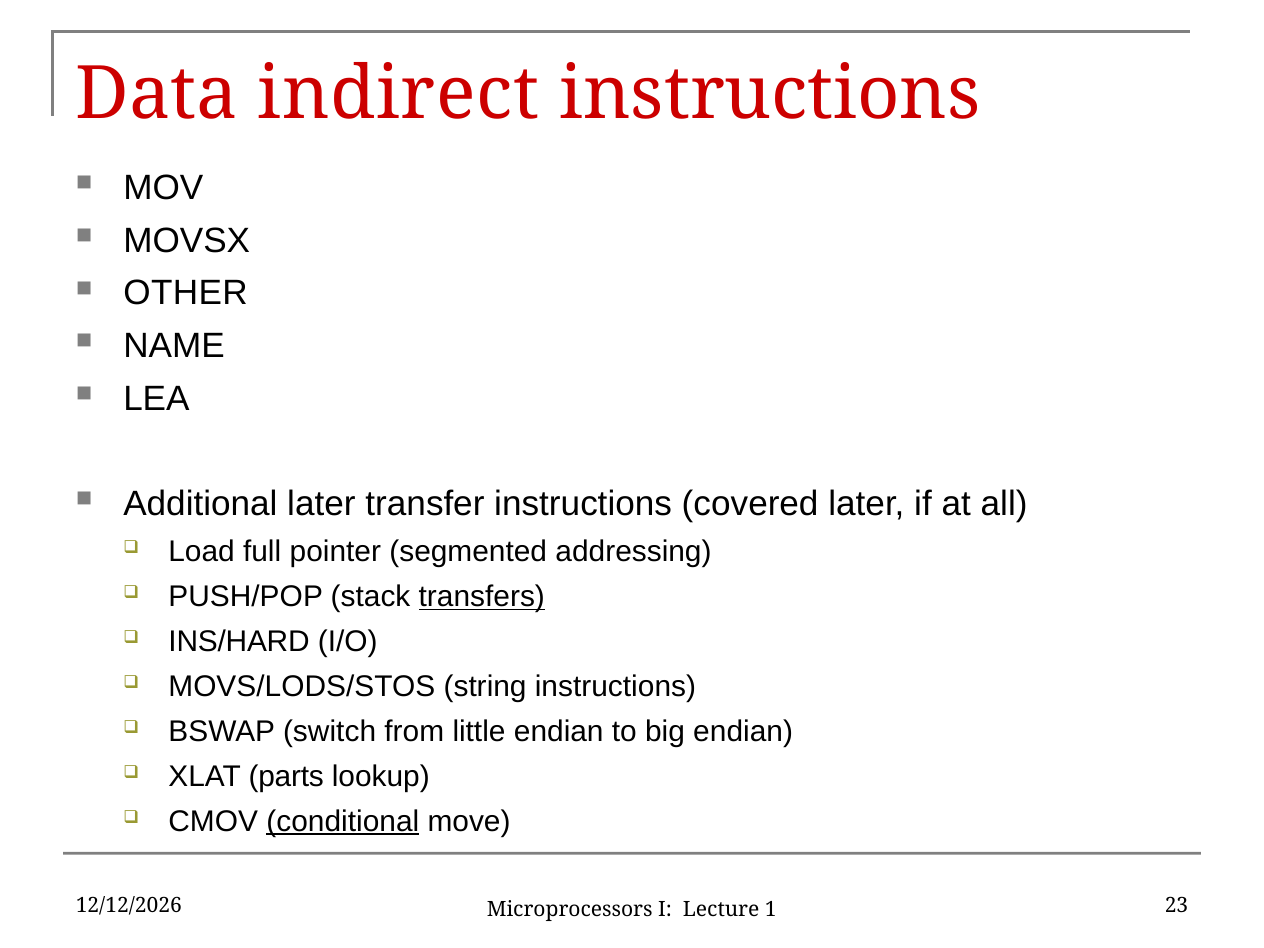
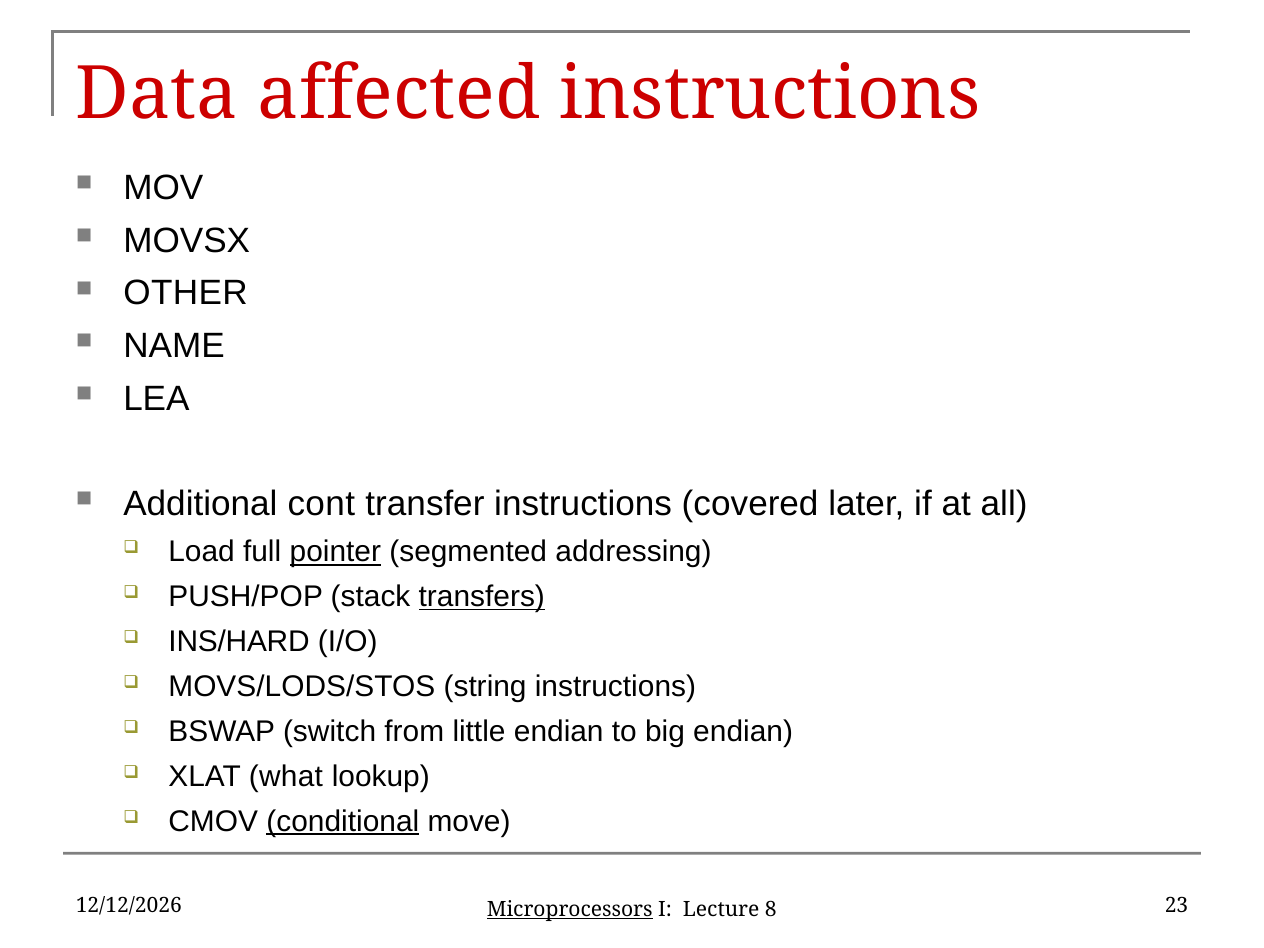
indirect: indirect -> affected
Additional later: later -> cont
pointer underline: none -> present
parts: parts -> what
Microprocessors underline: none -> present
1: 1 -> 8
